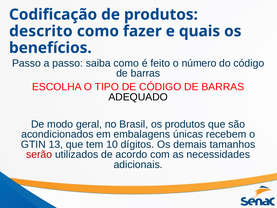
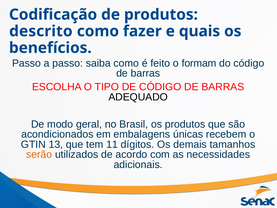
número: número -> formam
10: 10 -> 11
serão colour: red -> orange
